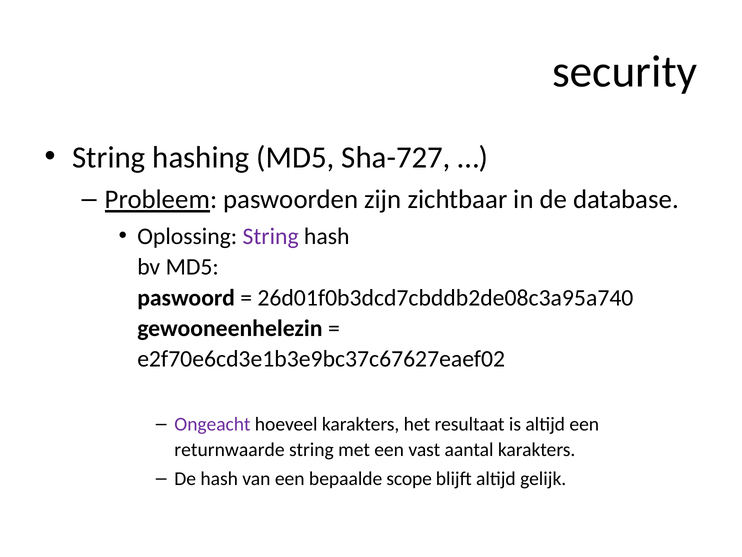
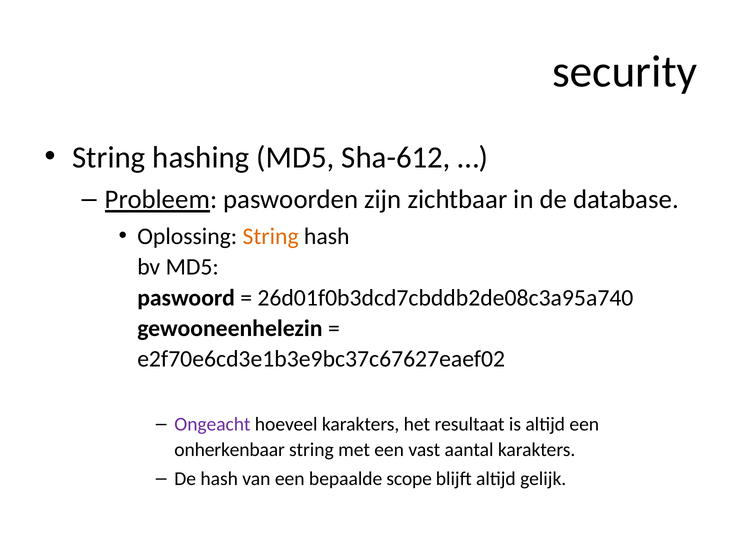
Sha-727: Sha-727 -> Sha-612
String at (271, 236) colour: purple -> orange
returnwaarde: returnwaarde -> onherkenbaar
